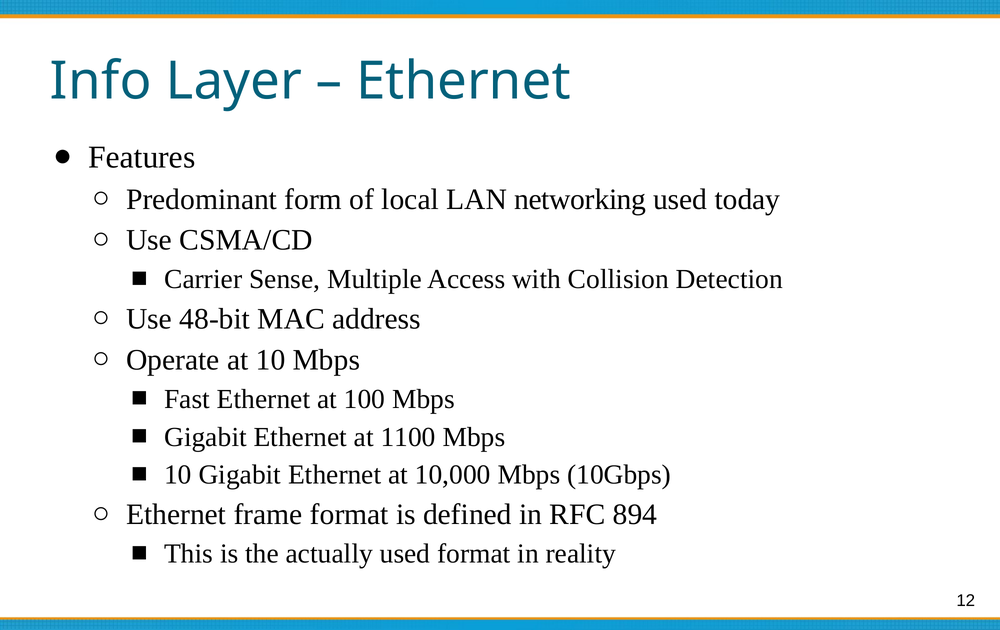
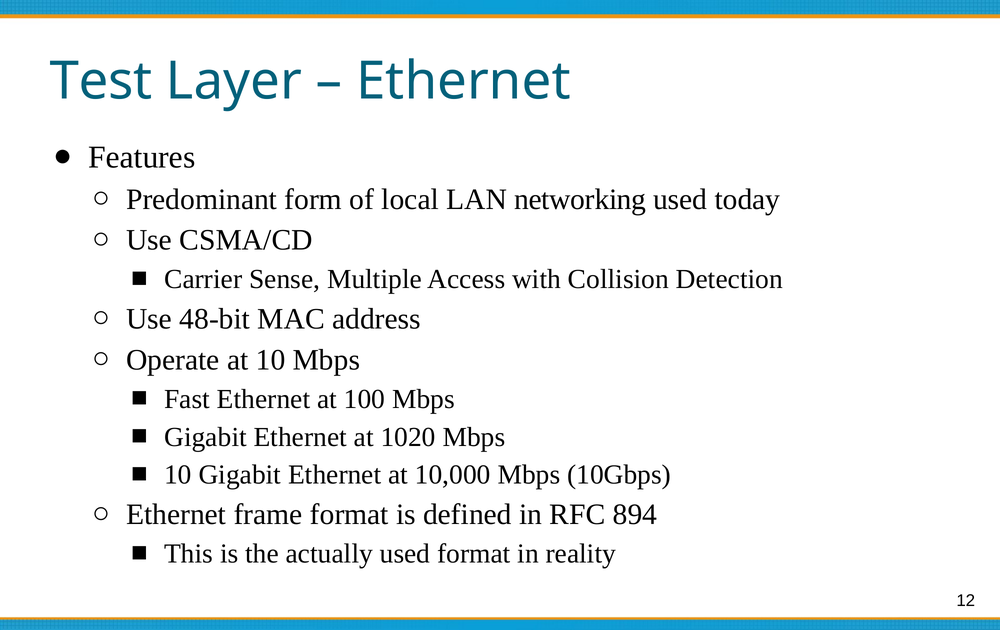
Info: Info -> Test
1100: 1100 -> 1020
